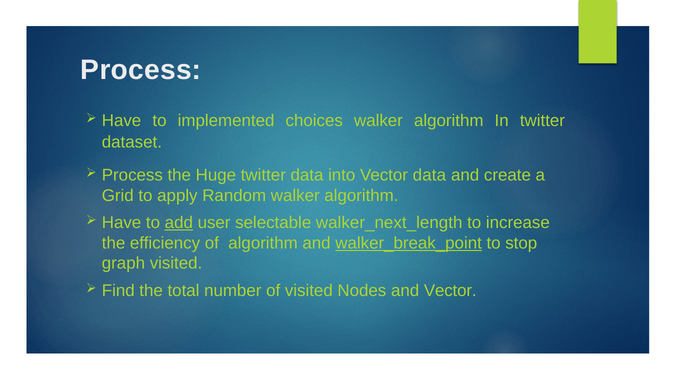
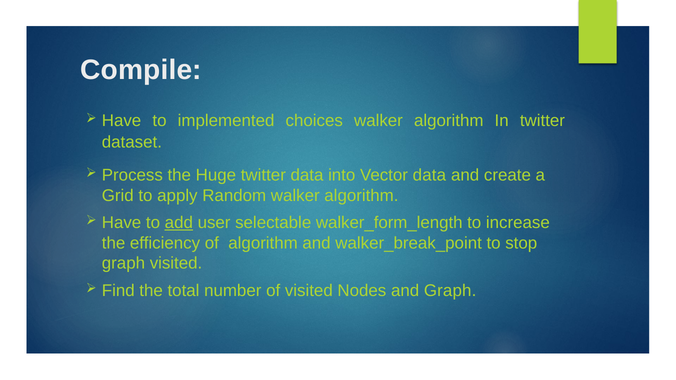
Process at (141, 70): Process -> Compile
walker_next_length: walker_next_length -> walker_form_length
walker_break_point underline: present -> none
and Vector: Vector -> Graph
